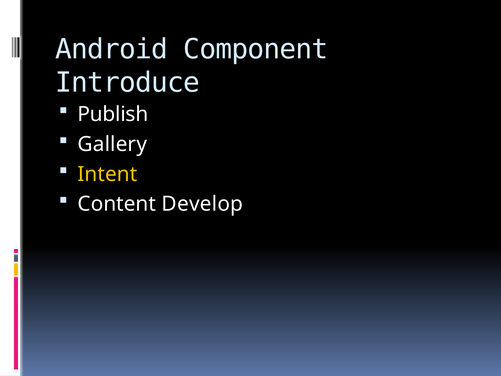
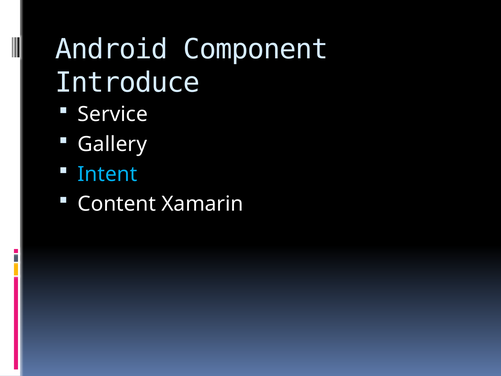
Publish: Publish -> Service
Intent colour: yellow -> light blue
Develop: Develop -> Xamarin
